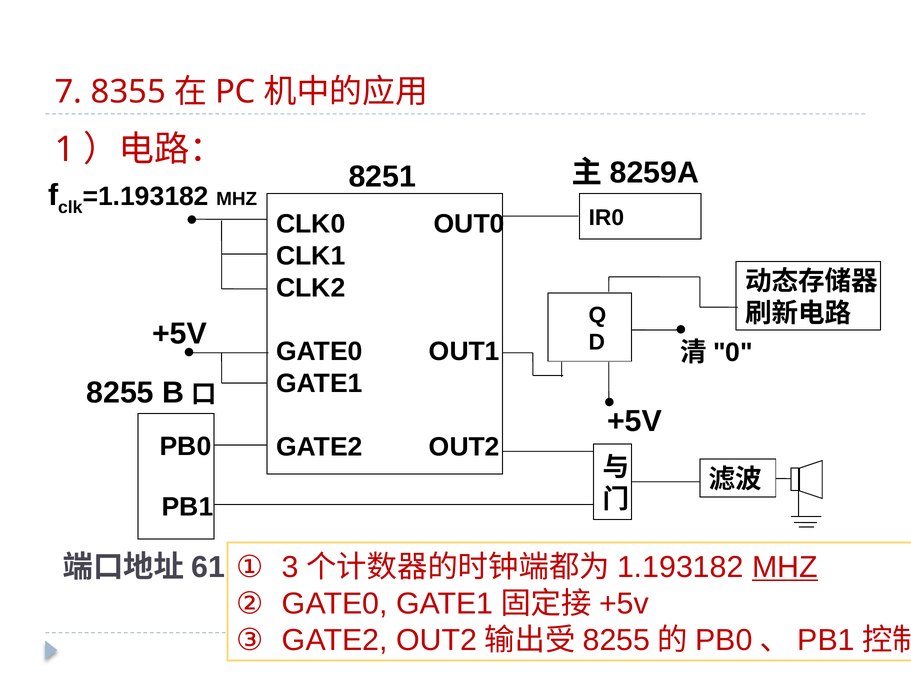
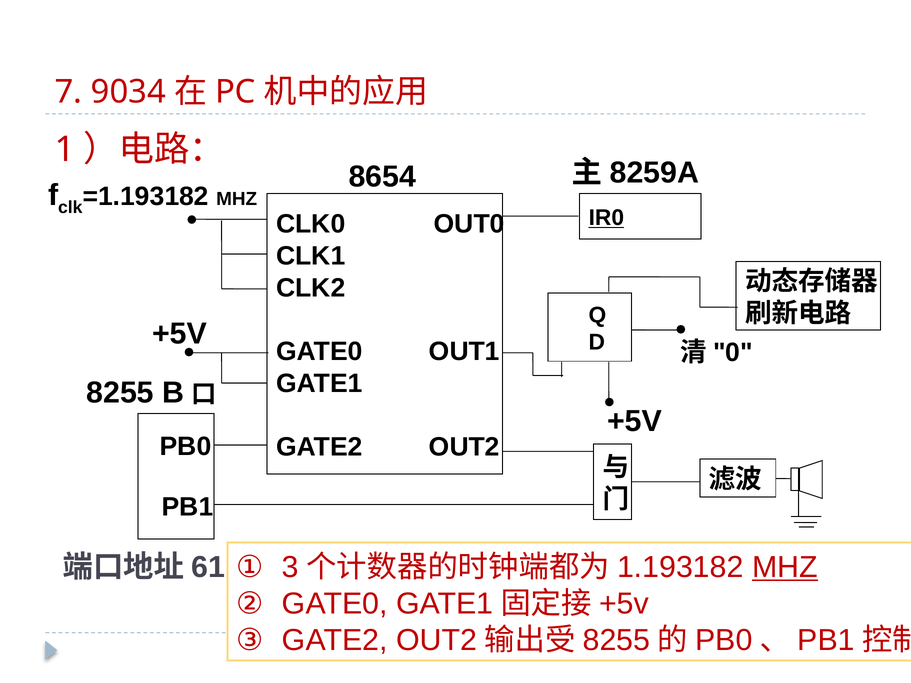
8355: 8355 -> 9034
8251: 8251 -> 8654
IR0 underline: none -> present
